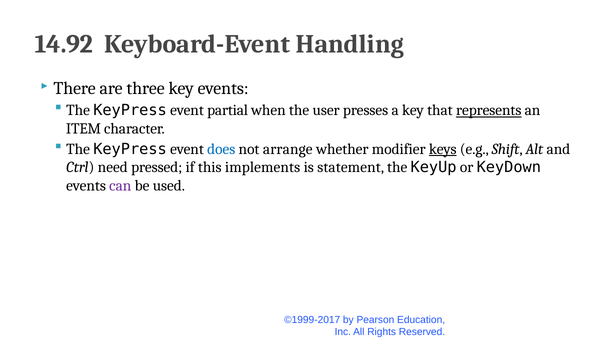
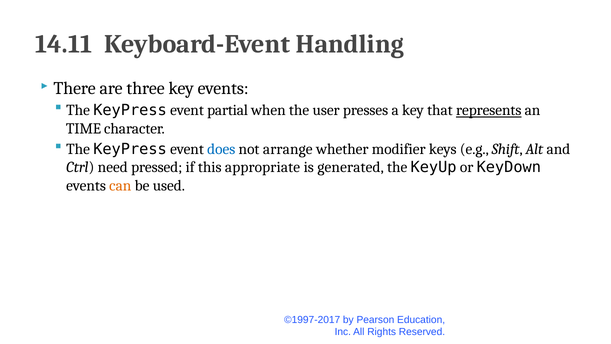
14.92: 14.92 -> 14.11
ITEM: ITEM -> TIME
keys underline: present -> none
implements: implements -> appropriate
statement: statement -> generated
can colour: purple -> orange
©1999-2017: ©1999-2017 -> ©1997-2017
